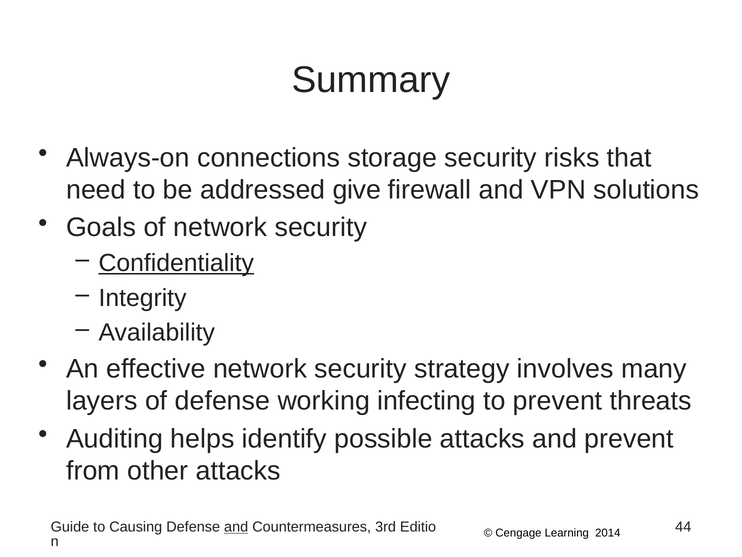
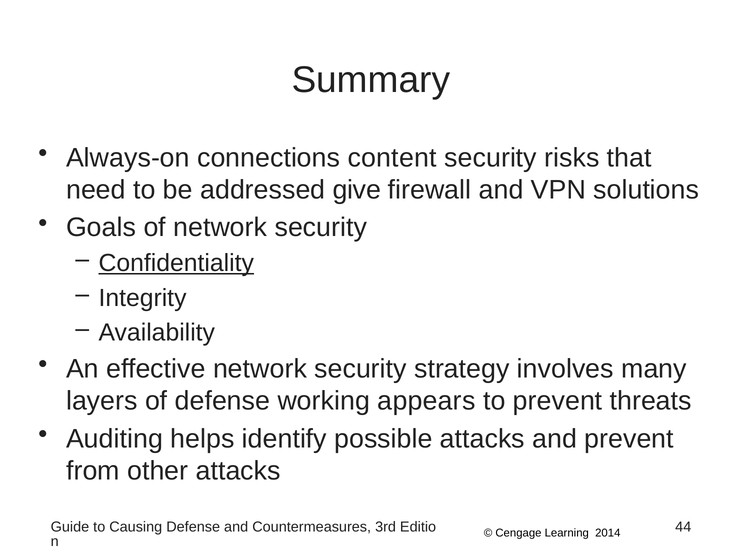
storage: storage -> content
infecting: infecting -> appears
and at (236, 527) underline: present -> none
